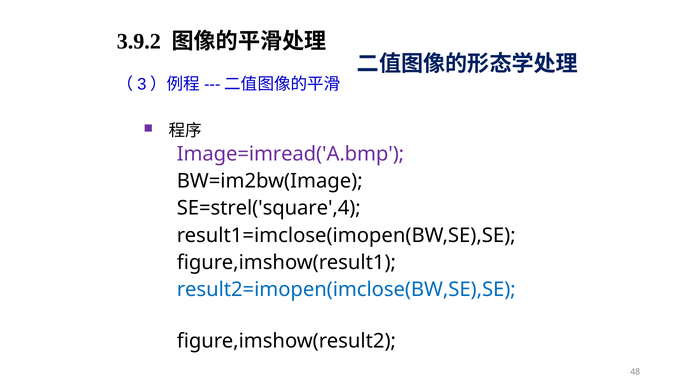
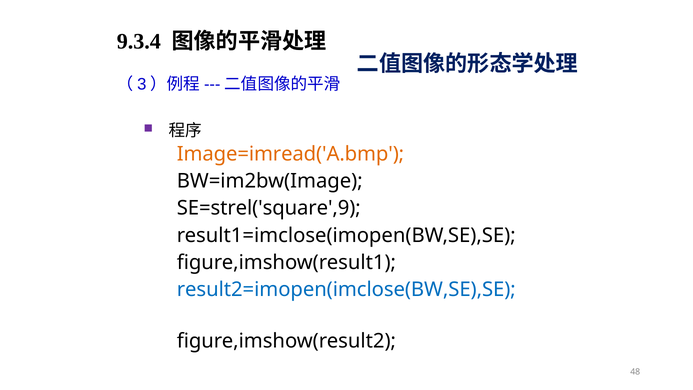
3.9.2: 3.9.2 -> 9.3.4
Image=imread('A.bmp colour: purple -> orange
SE=strel('square',4: SE=strel('square',4 -> SE=strel('square',9
